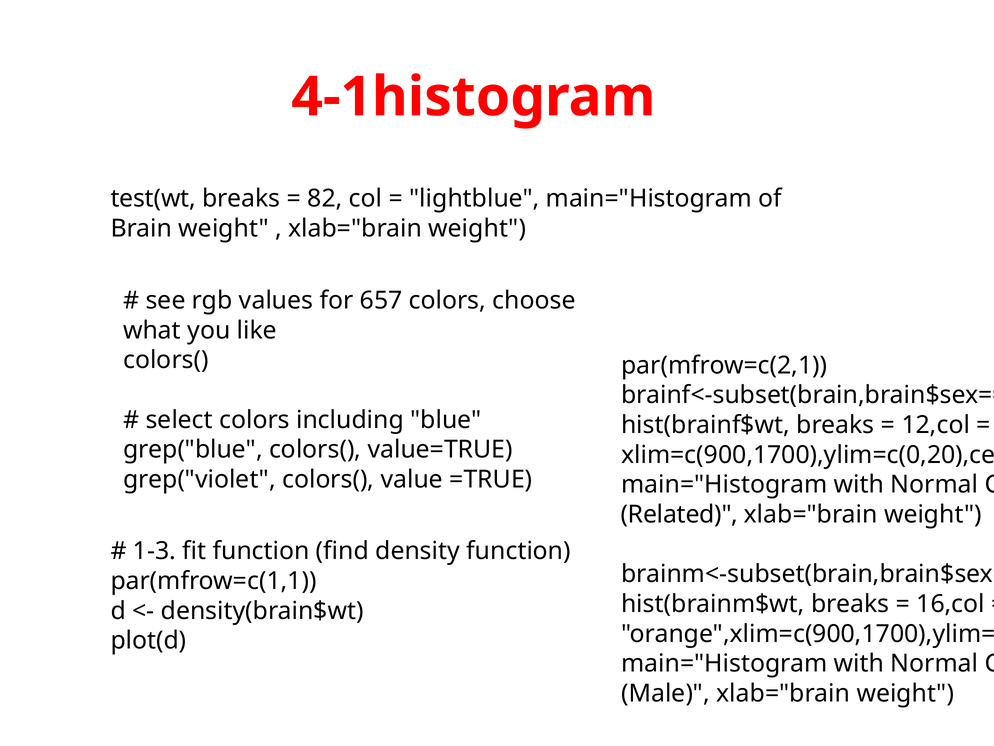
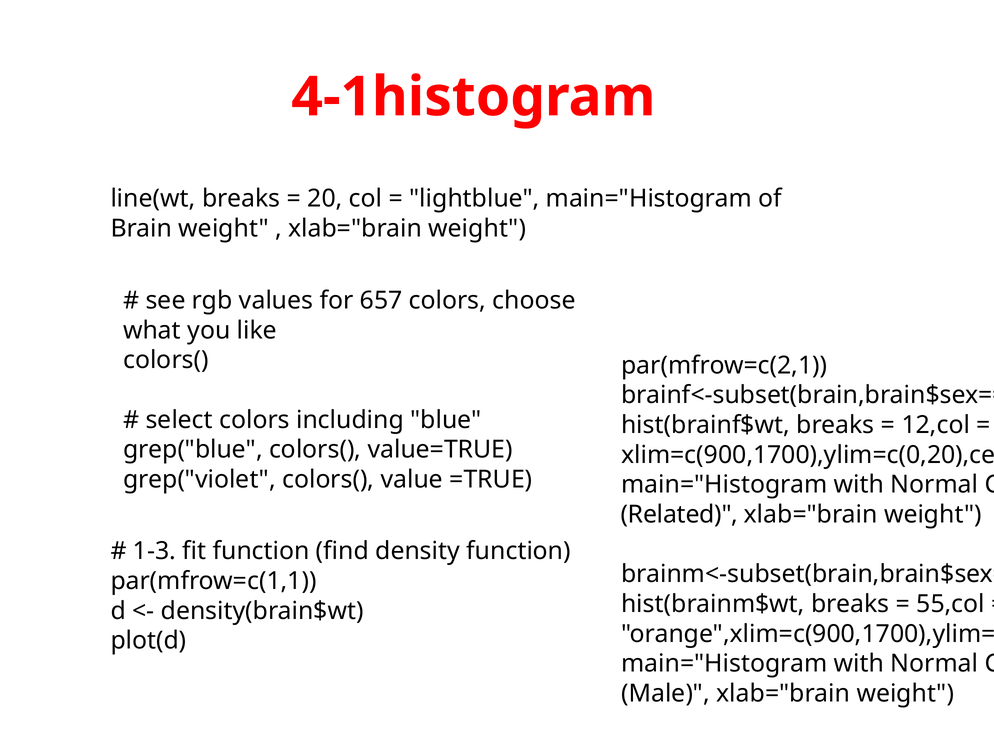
test(wt: test(wt -> line(wt
82: 82 -> 20
16,col: 16,col -> 55,col
